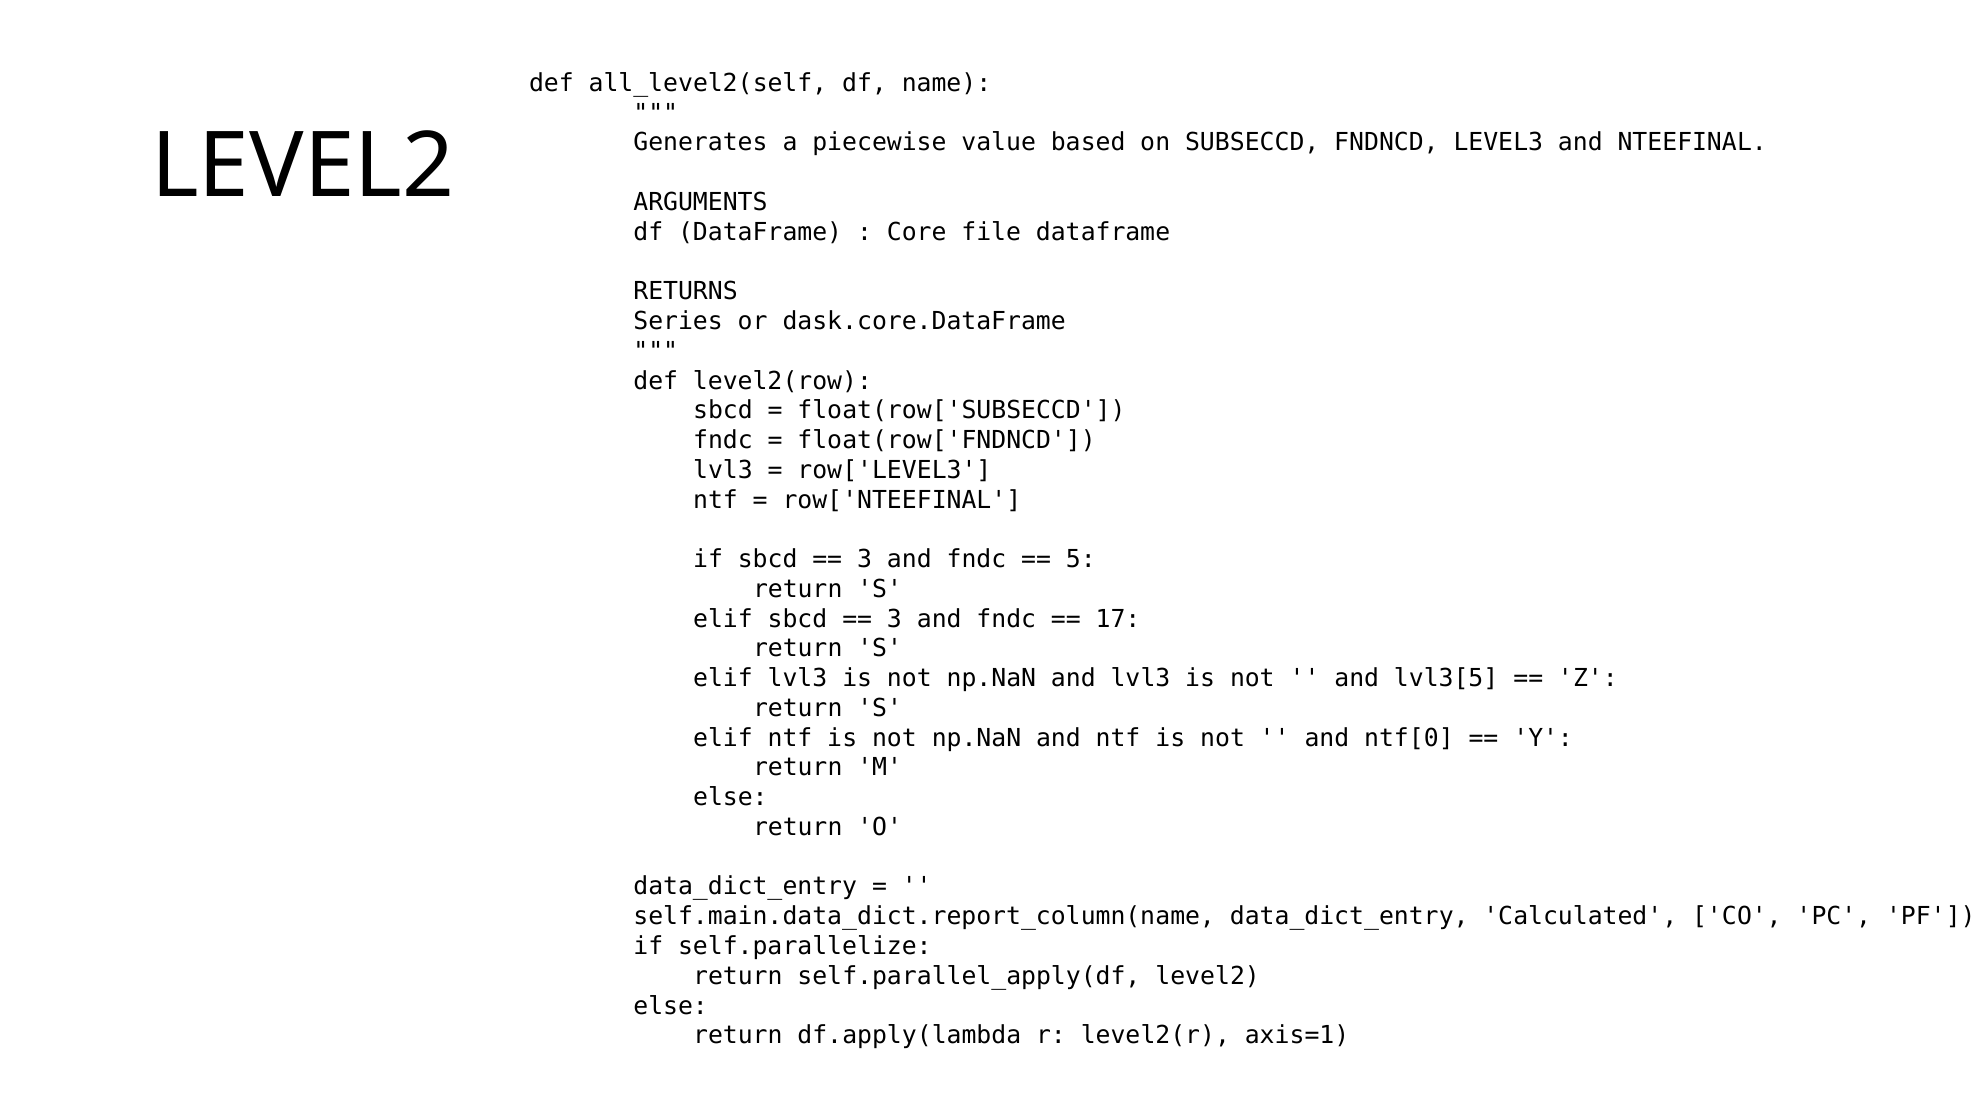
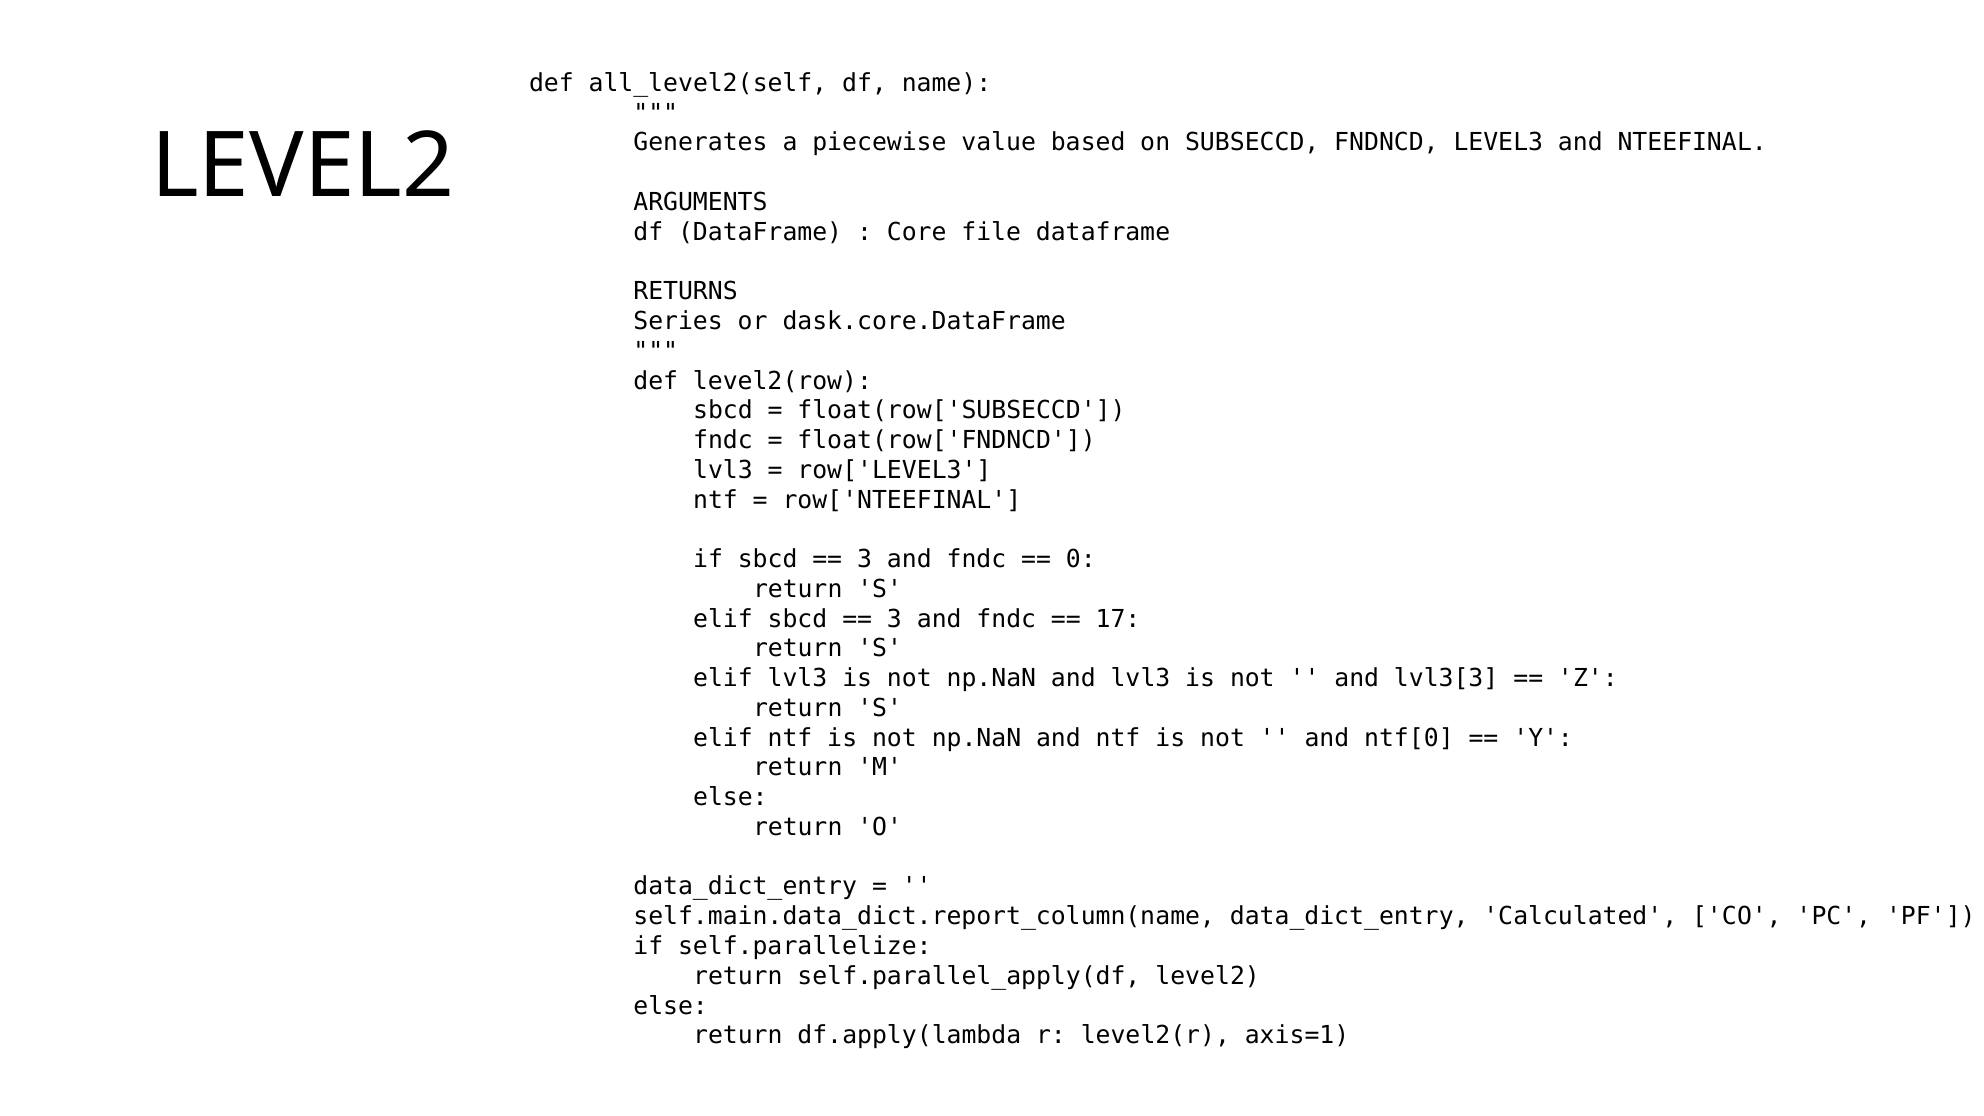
5: 5 -> 0
lvl3[5: lvl3[5 -> lvl3[3
